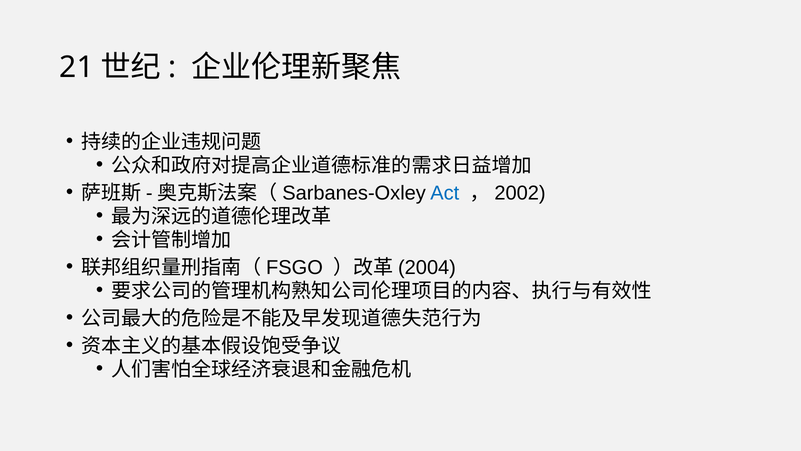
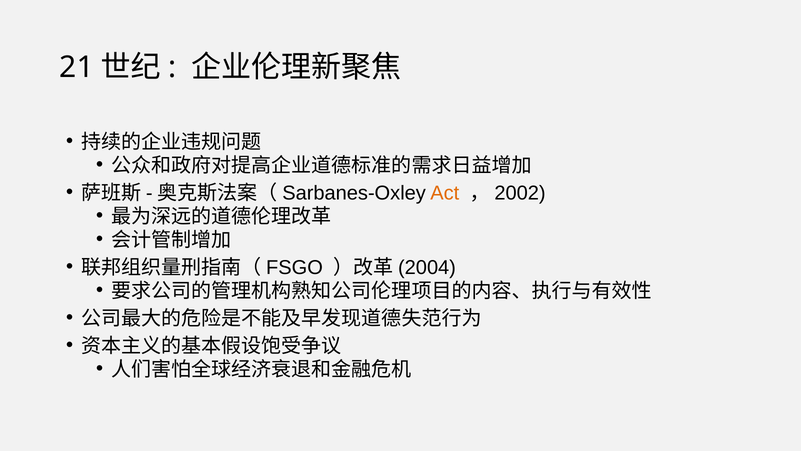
Act colour: blue -> orange
